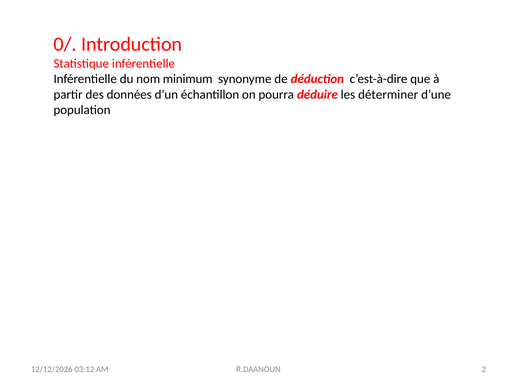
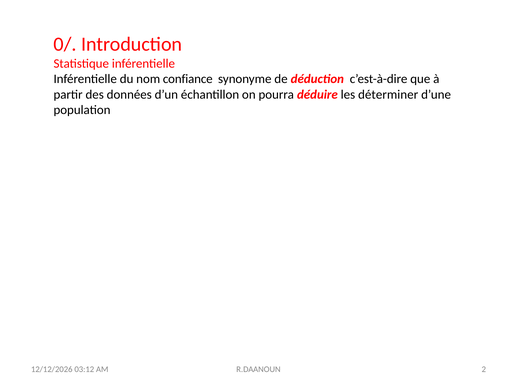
minimum: minimum -> confiance
